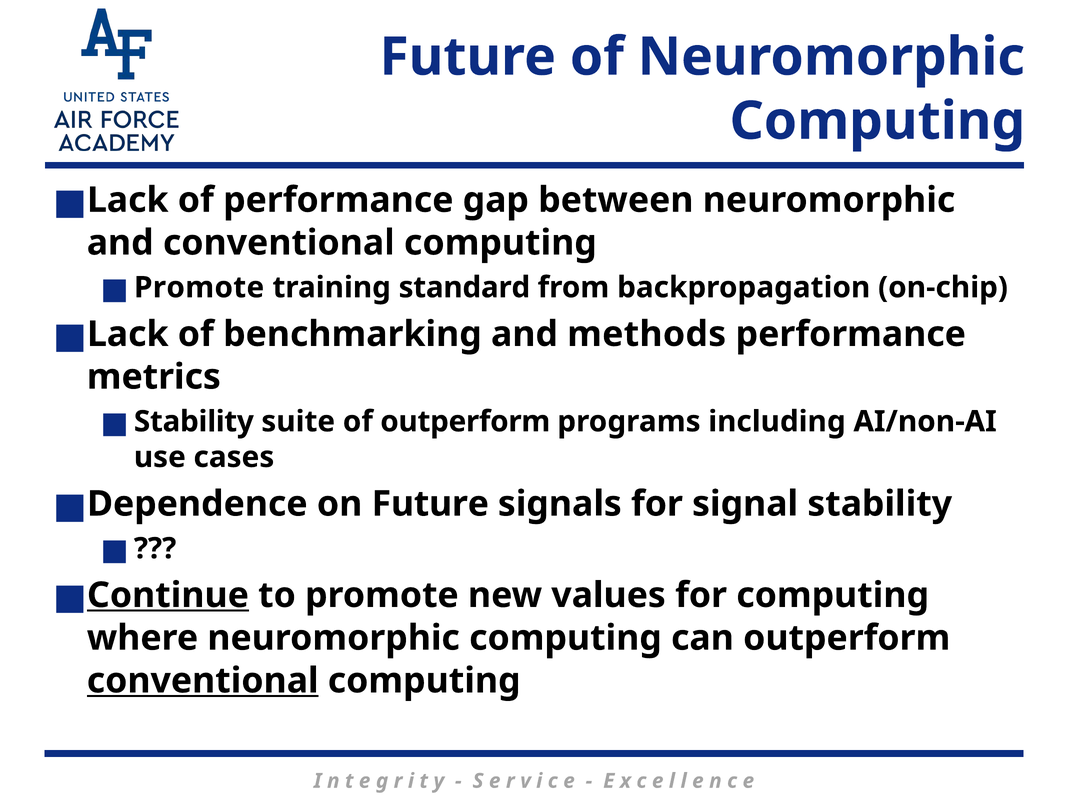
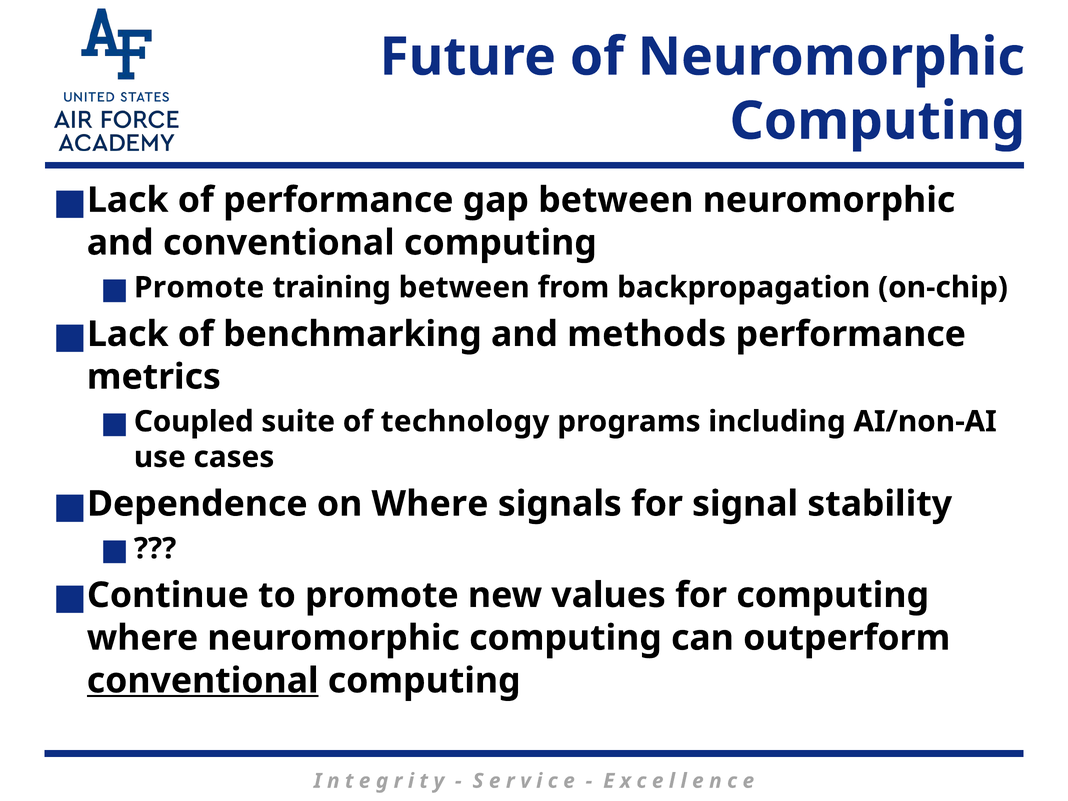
training standard: standard -> between
Stability at (194, 422): Stability -> Coupled
of outperform: outperform -> technology
on Future: Future -> Where
Continue underline: present -> none
